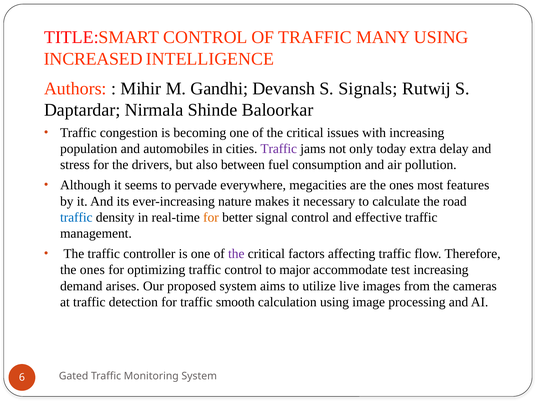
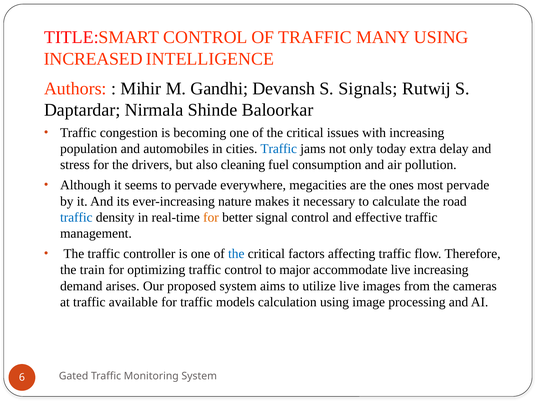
Traffic at (279, 149) colour: purple -> blue
between: between -> cleaning
most features: features -> pervade
the at (236, 254) colour: purple -> blue
ones at (92, 270): ones -> train
accommodate test: test -> live
detection: detection -> available
smooth: smooth -> models
